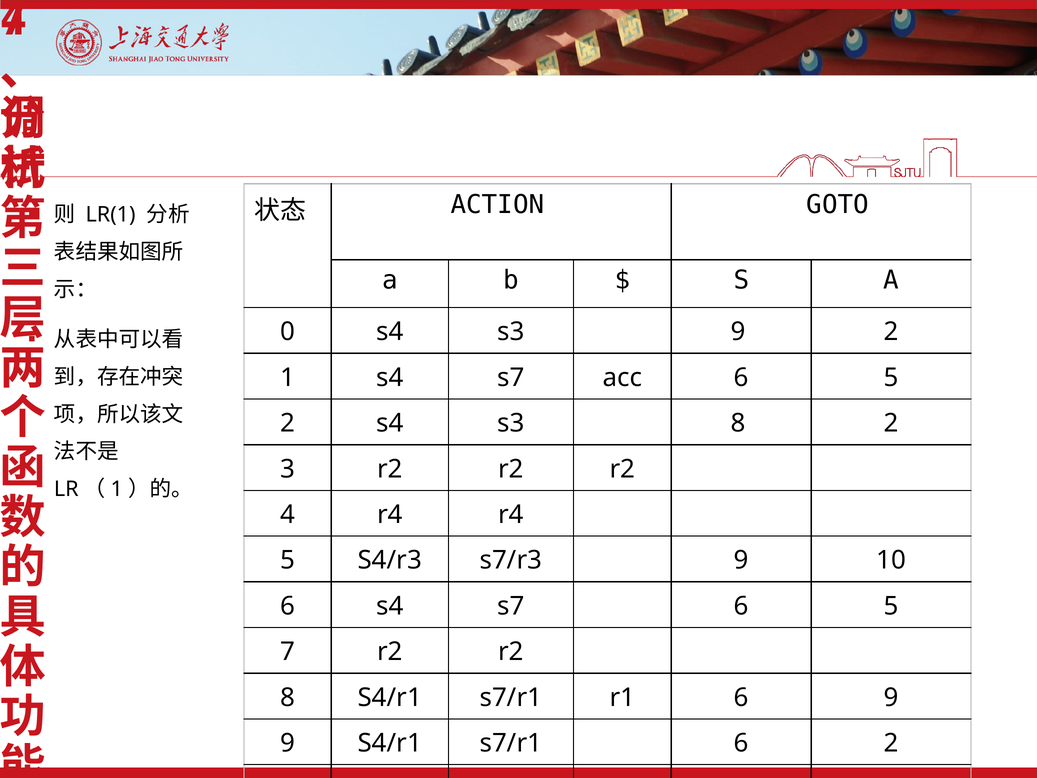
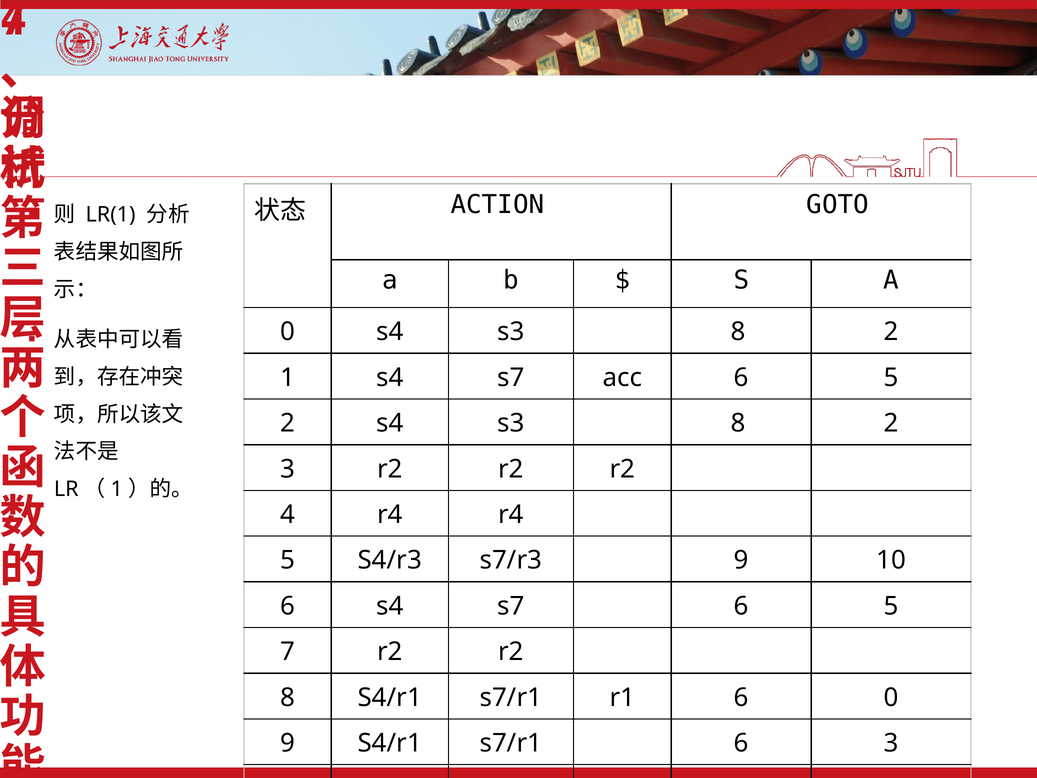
0 s4 s3 9: 9 -> 8
6 9: 9 -> 0
6 2: 2 -> 3
